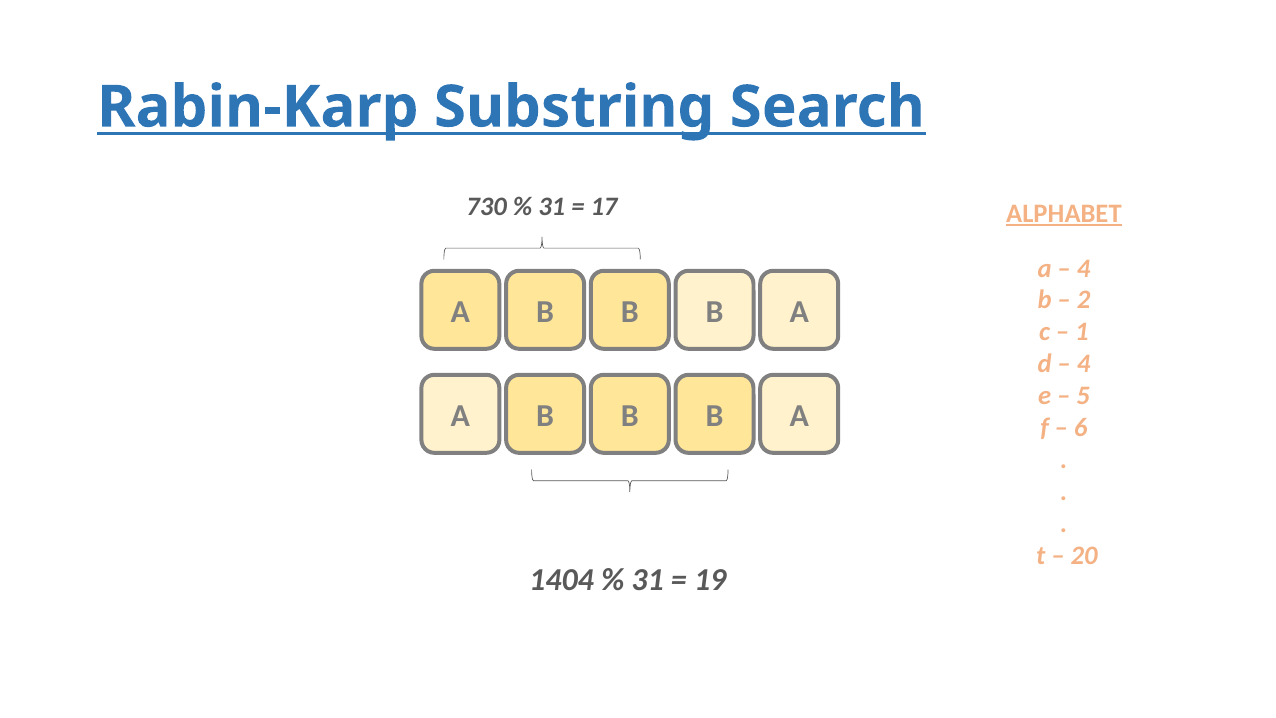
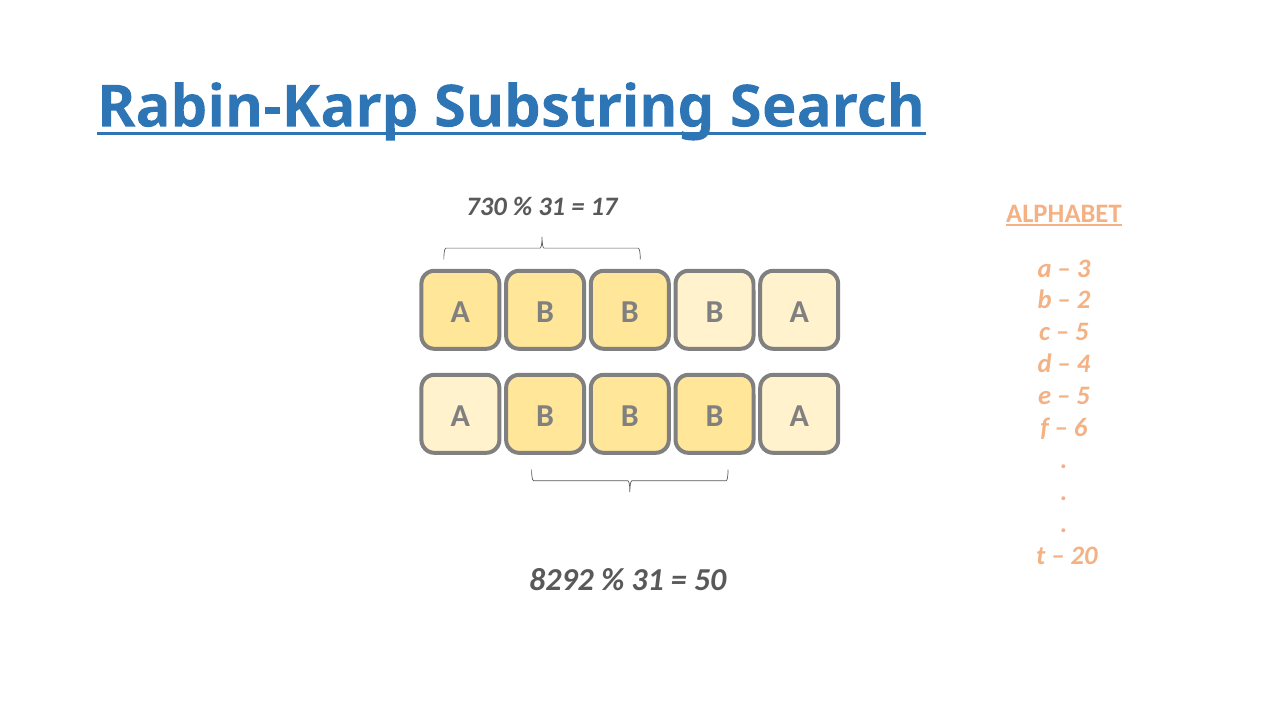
4 at (1083, 268): 4 -> 3
1 at (1082, 332): 1 -> 5
1404: 1404 -> 8292
19: 19 -> 50
